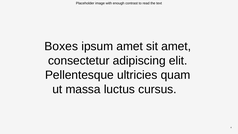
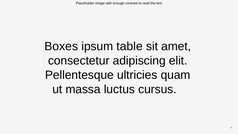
ipsum amet: amet -> table
